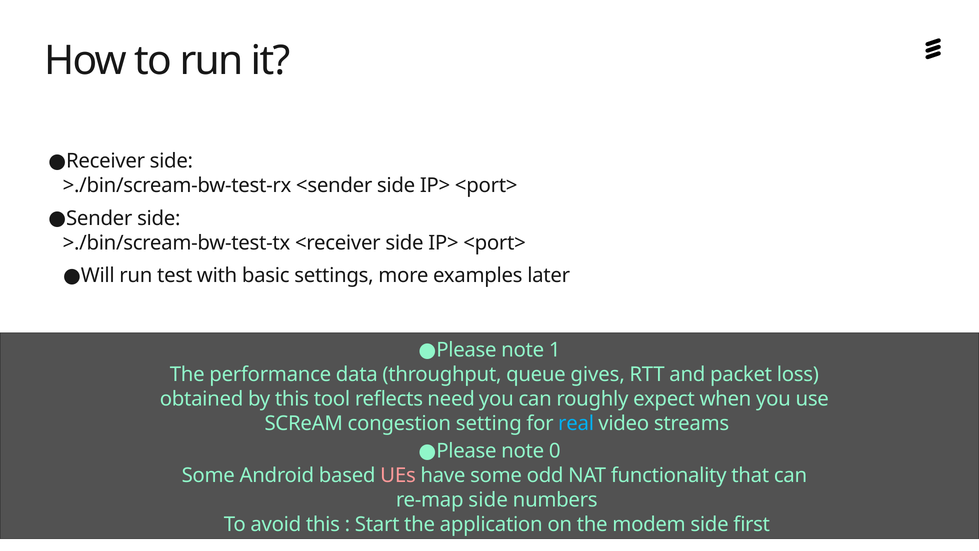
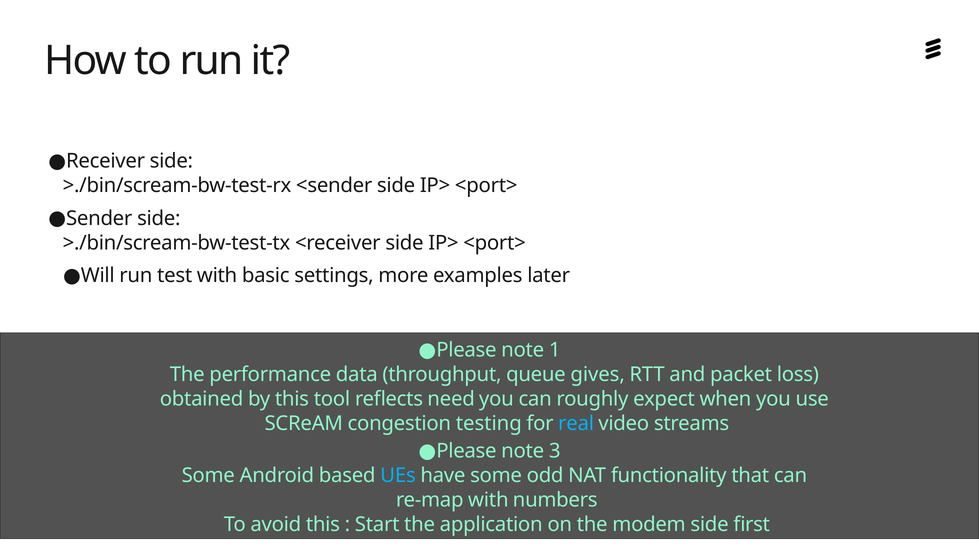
setting: setting -> testing
0: 0 -> 3
UEs colour: pink -> light blue
re-map side: side -> with
